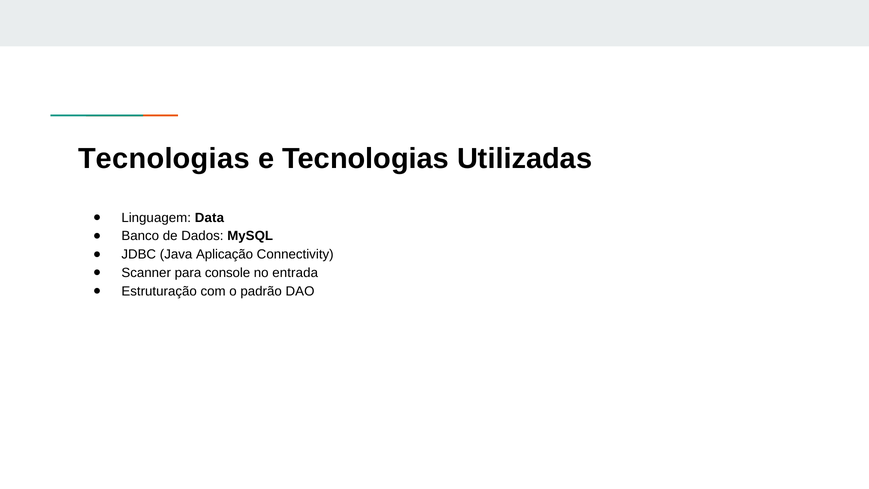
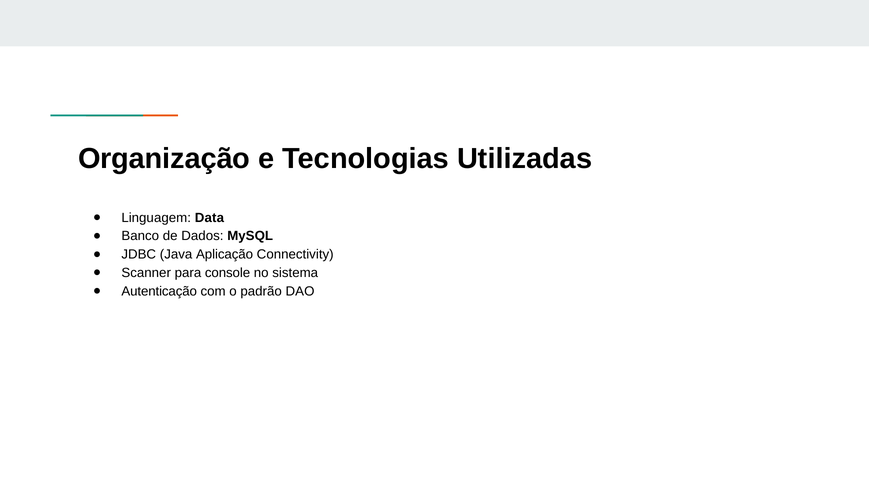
Tecnologias at (164, 159): Tecnologias -> Organização
entrada: entrada -> sistema
Estruturação: Estruturação -> Autenticação
